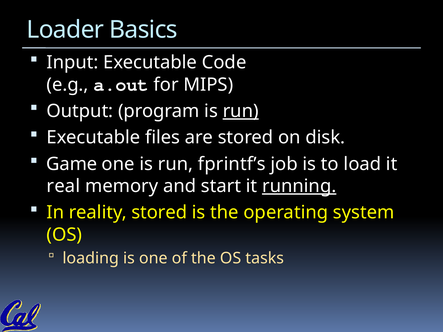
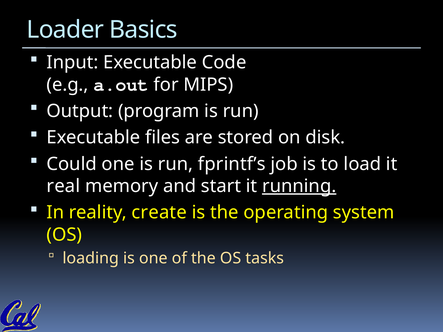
run at (241, 111) underline: present -> none
Game: Game -> Could
reality stored: stored -> create
